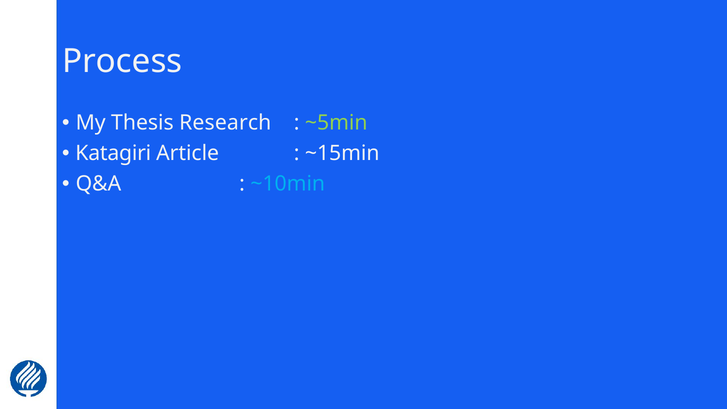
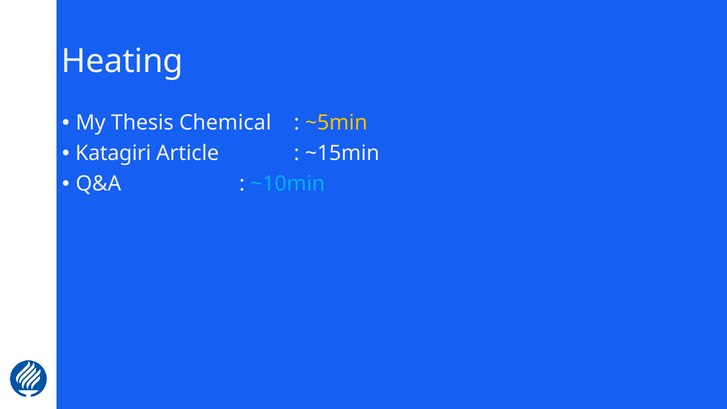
Process: Process -> Heating
Research: Research -> Chemical
~5min colour: light green -> yellow
